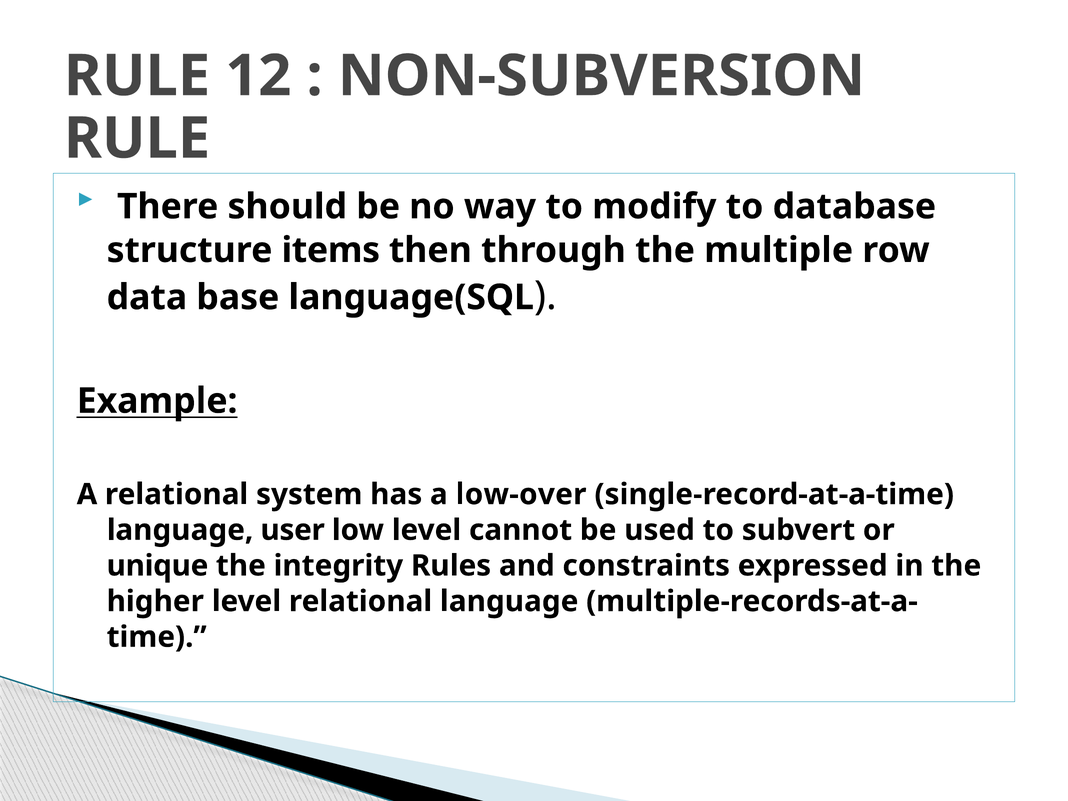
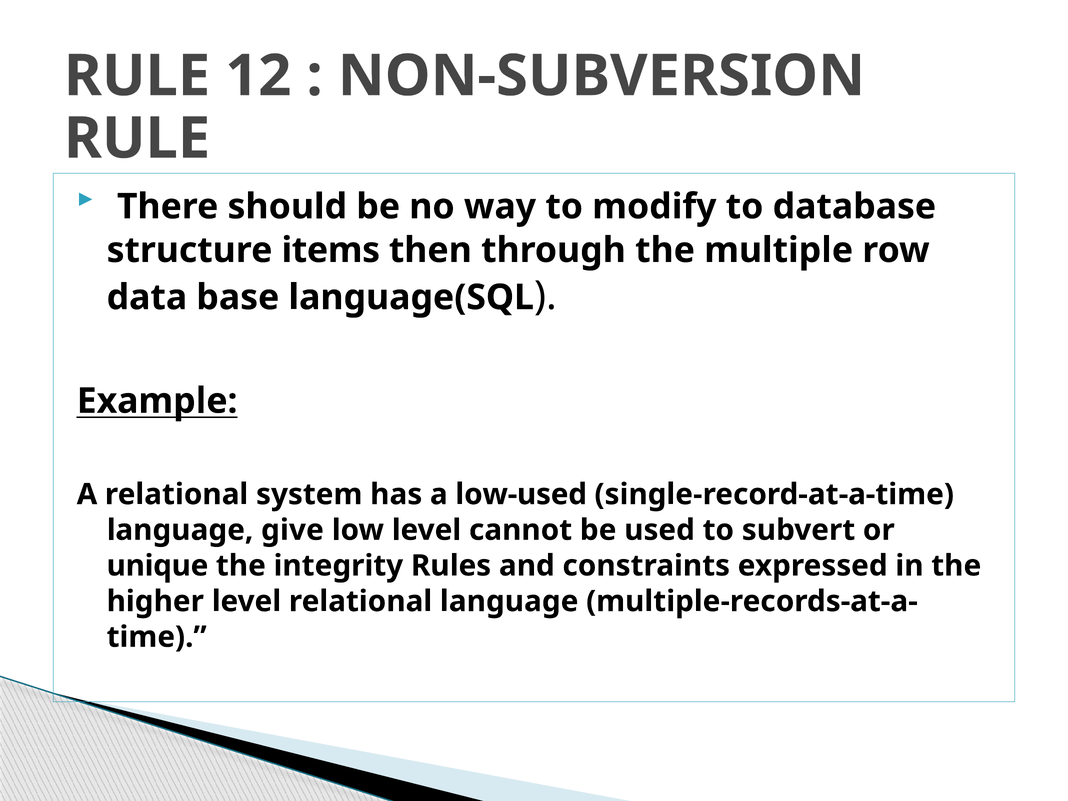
low-over: low-over -> low-used
user: user -> give
